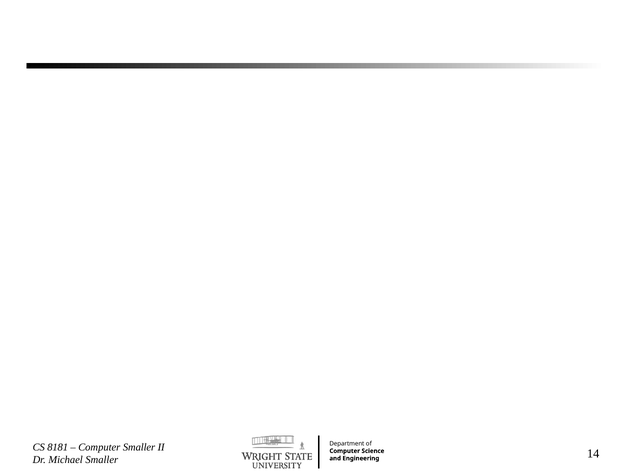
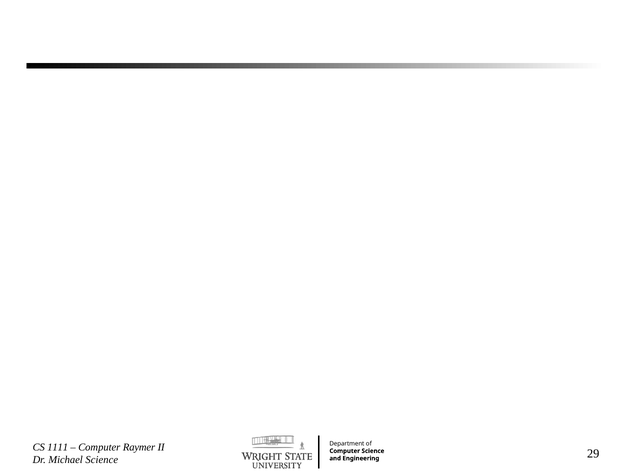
8181: 8181 -> 1111
Computer Smaller: Smaller -> Raymer
Michael Smaller: Smaller -> Science
14: 14 -> 29
